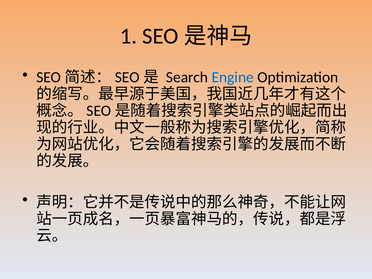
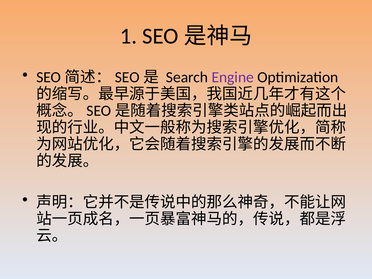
Engine colour: blue -> purple
